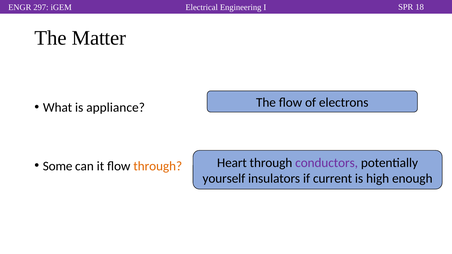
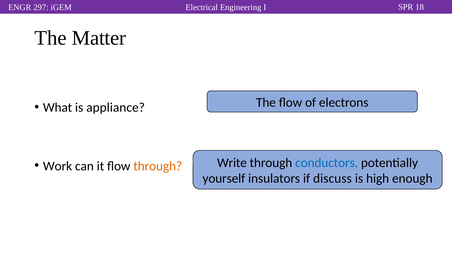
Heart: Heart -> Write
conductors colour: purple -> blue
Some: Some -> Work
current: current -> discuss
